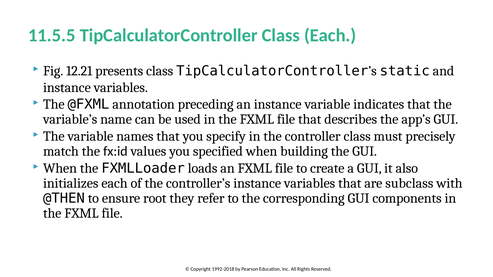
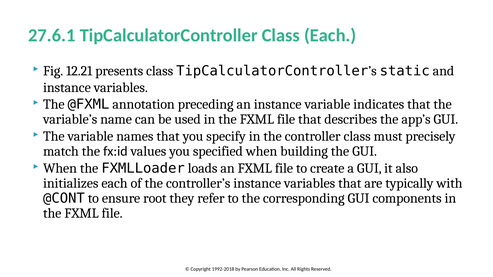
11.5.5: 11.5.5 -> 27.6.1
subclass: subclass -> typically
@THEN: @THEN -> @CONT
